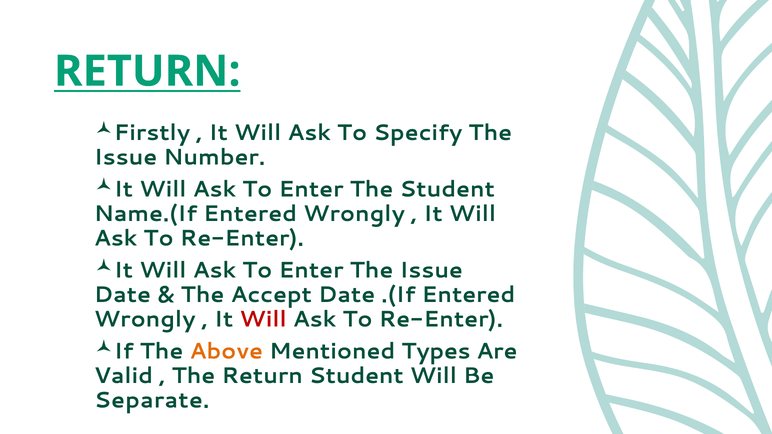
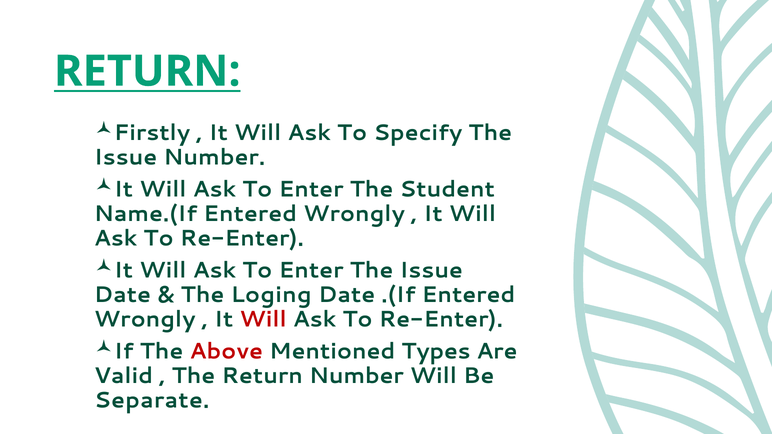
Accept: Accept -> Loging
Above colour: orange -> red
Return Student: Student -> Number
